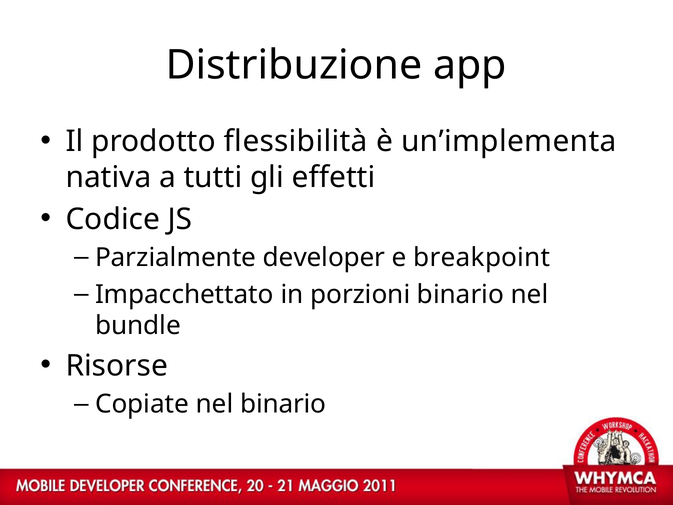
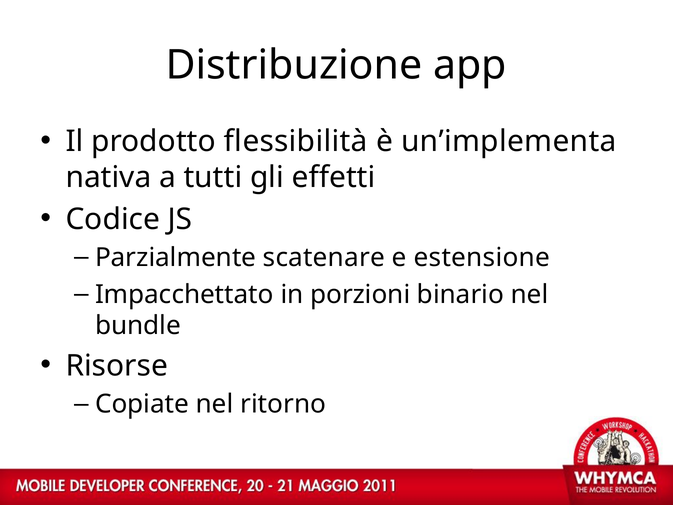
developer: developer -> scatenare
breakpoint: breakpoint -> estensione
nel binario: binario -> ritorno
